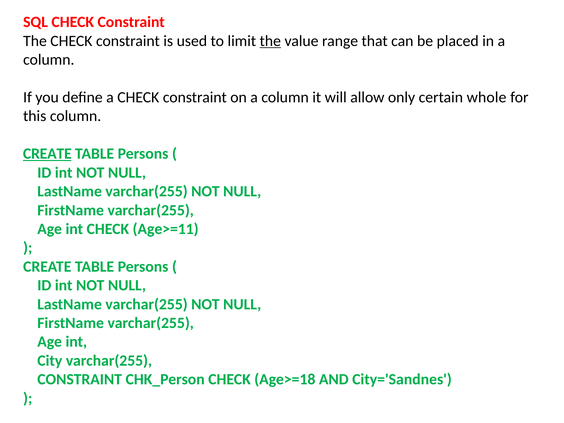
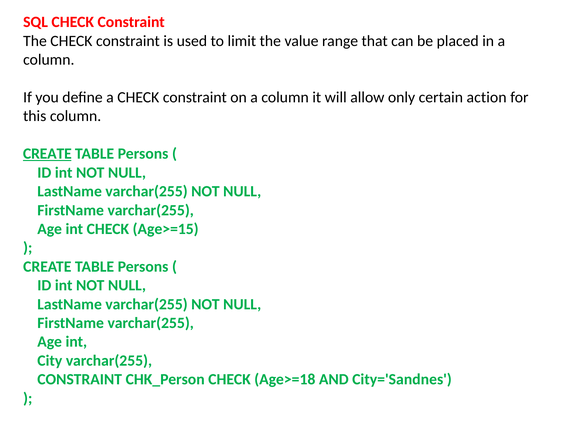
the at (270, 41) underline: present -> none
whole: whole -> action
Age>=11: Age>=11 -> Age>=15
